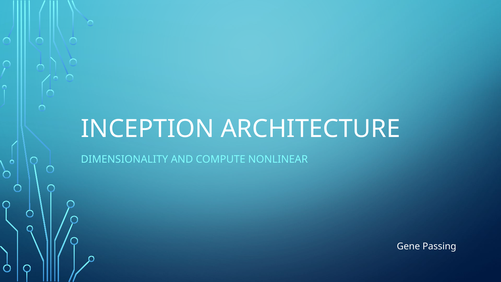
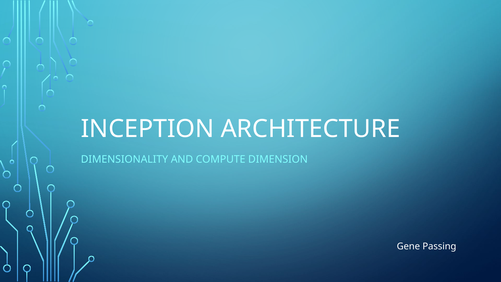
NONLINEAR: NONLINEAR -> DIMENSION
